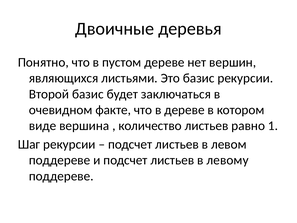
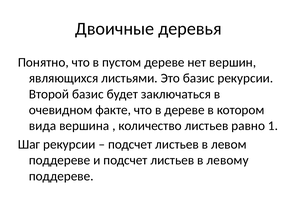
виде: виде -> вида
